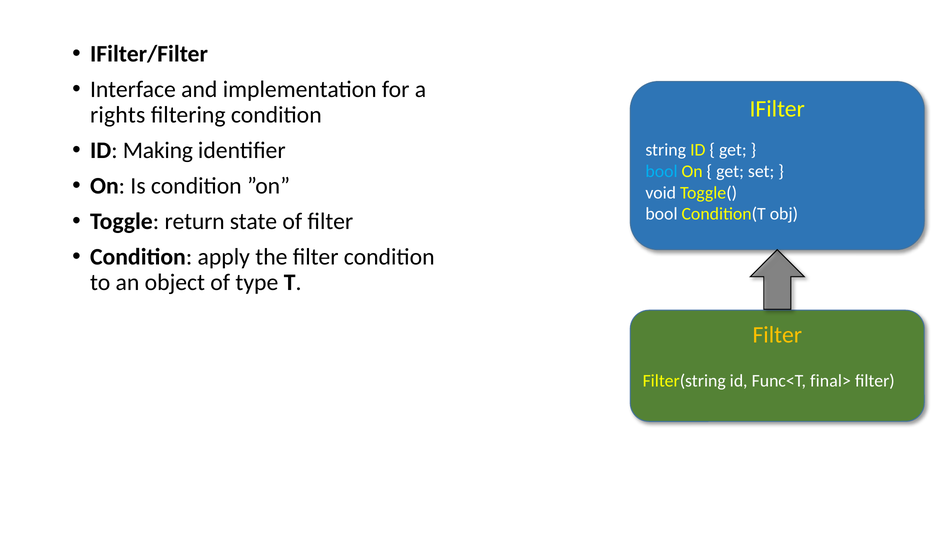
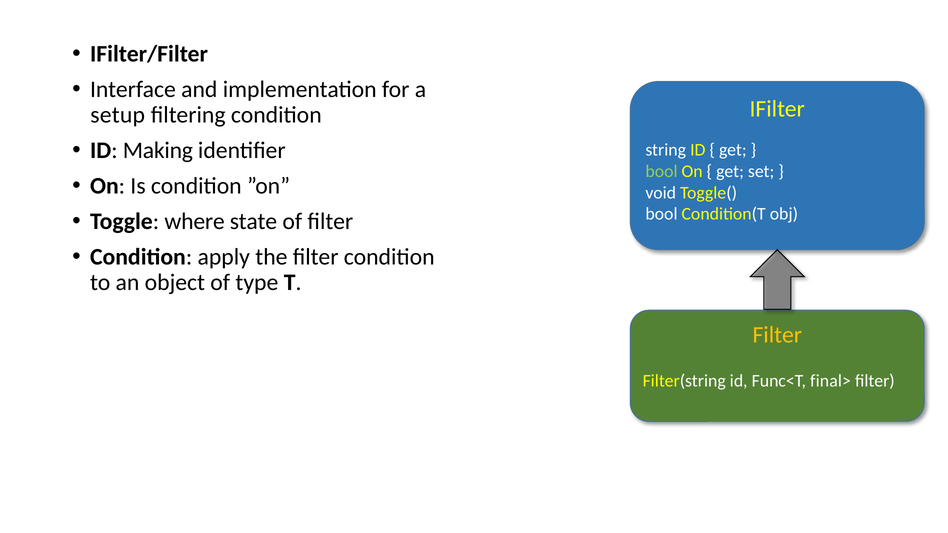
rights: rights -> setup
bool at (662, 172) colour: light blue -> light green
return: return -> where
